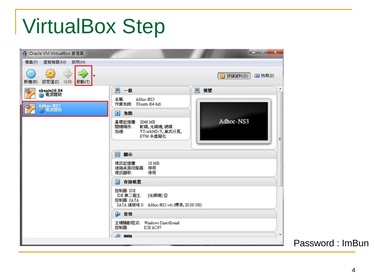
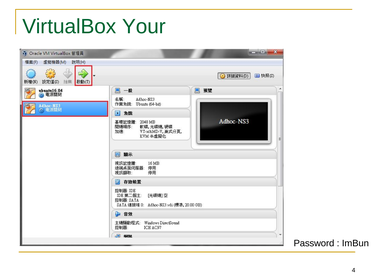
Step: Step -> Your
